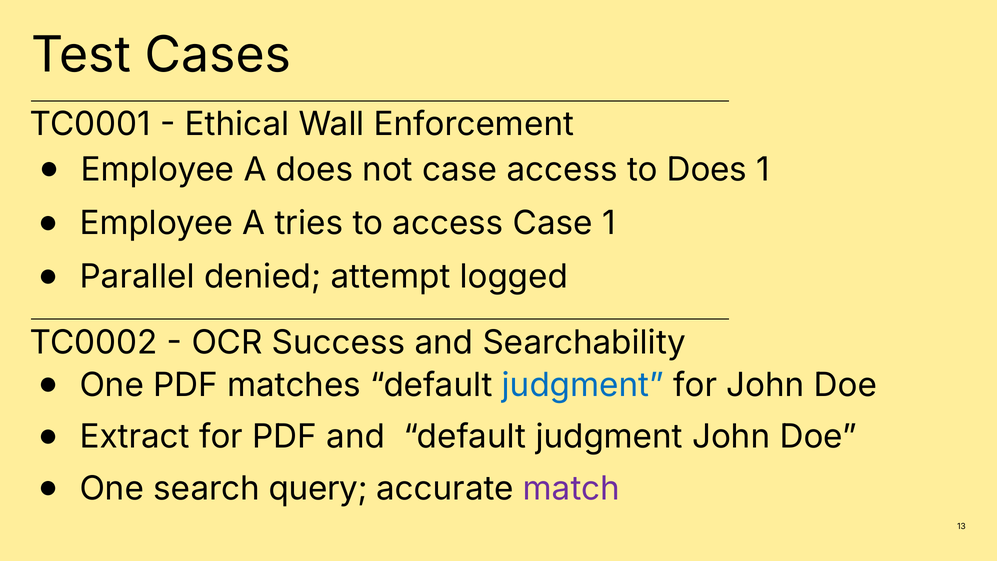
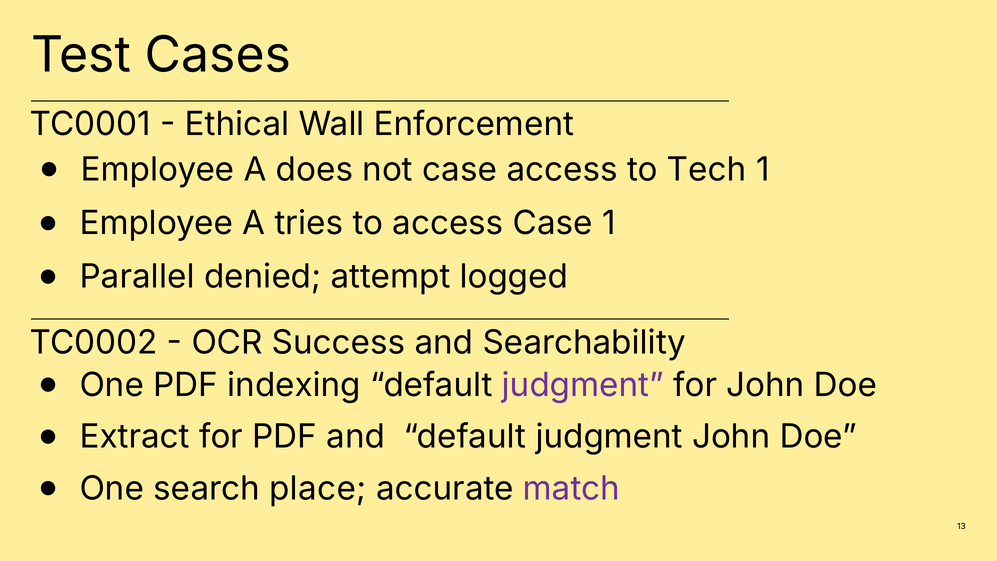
to Does: Does -> Tech
matches: matches -> indexing
judgment at (583, 385) colour: blue -> purple
query: query -> place
